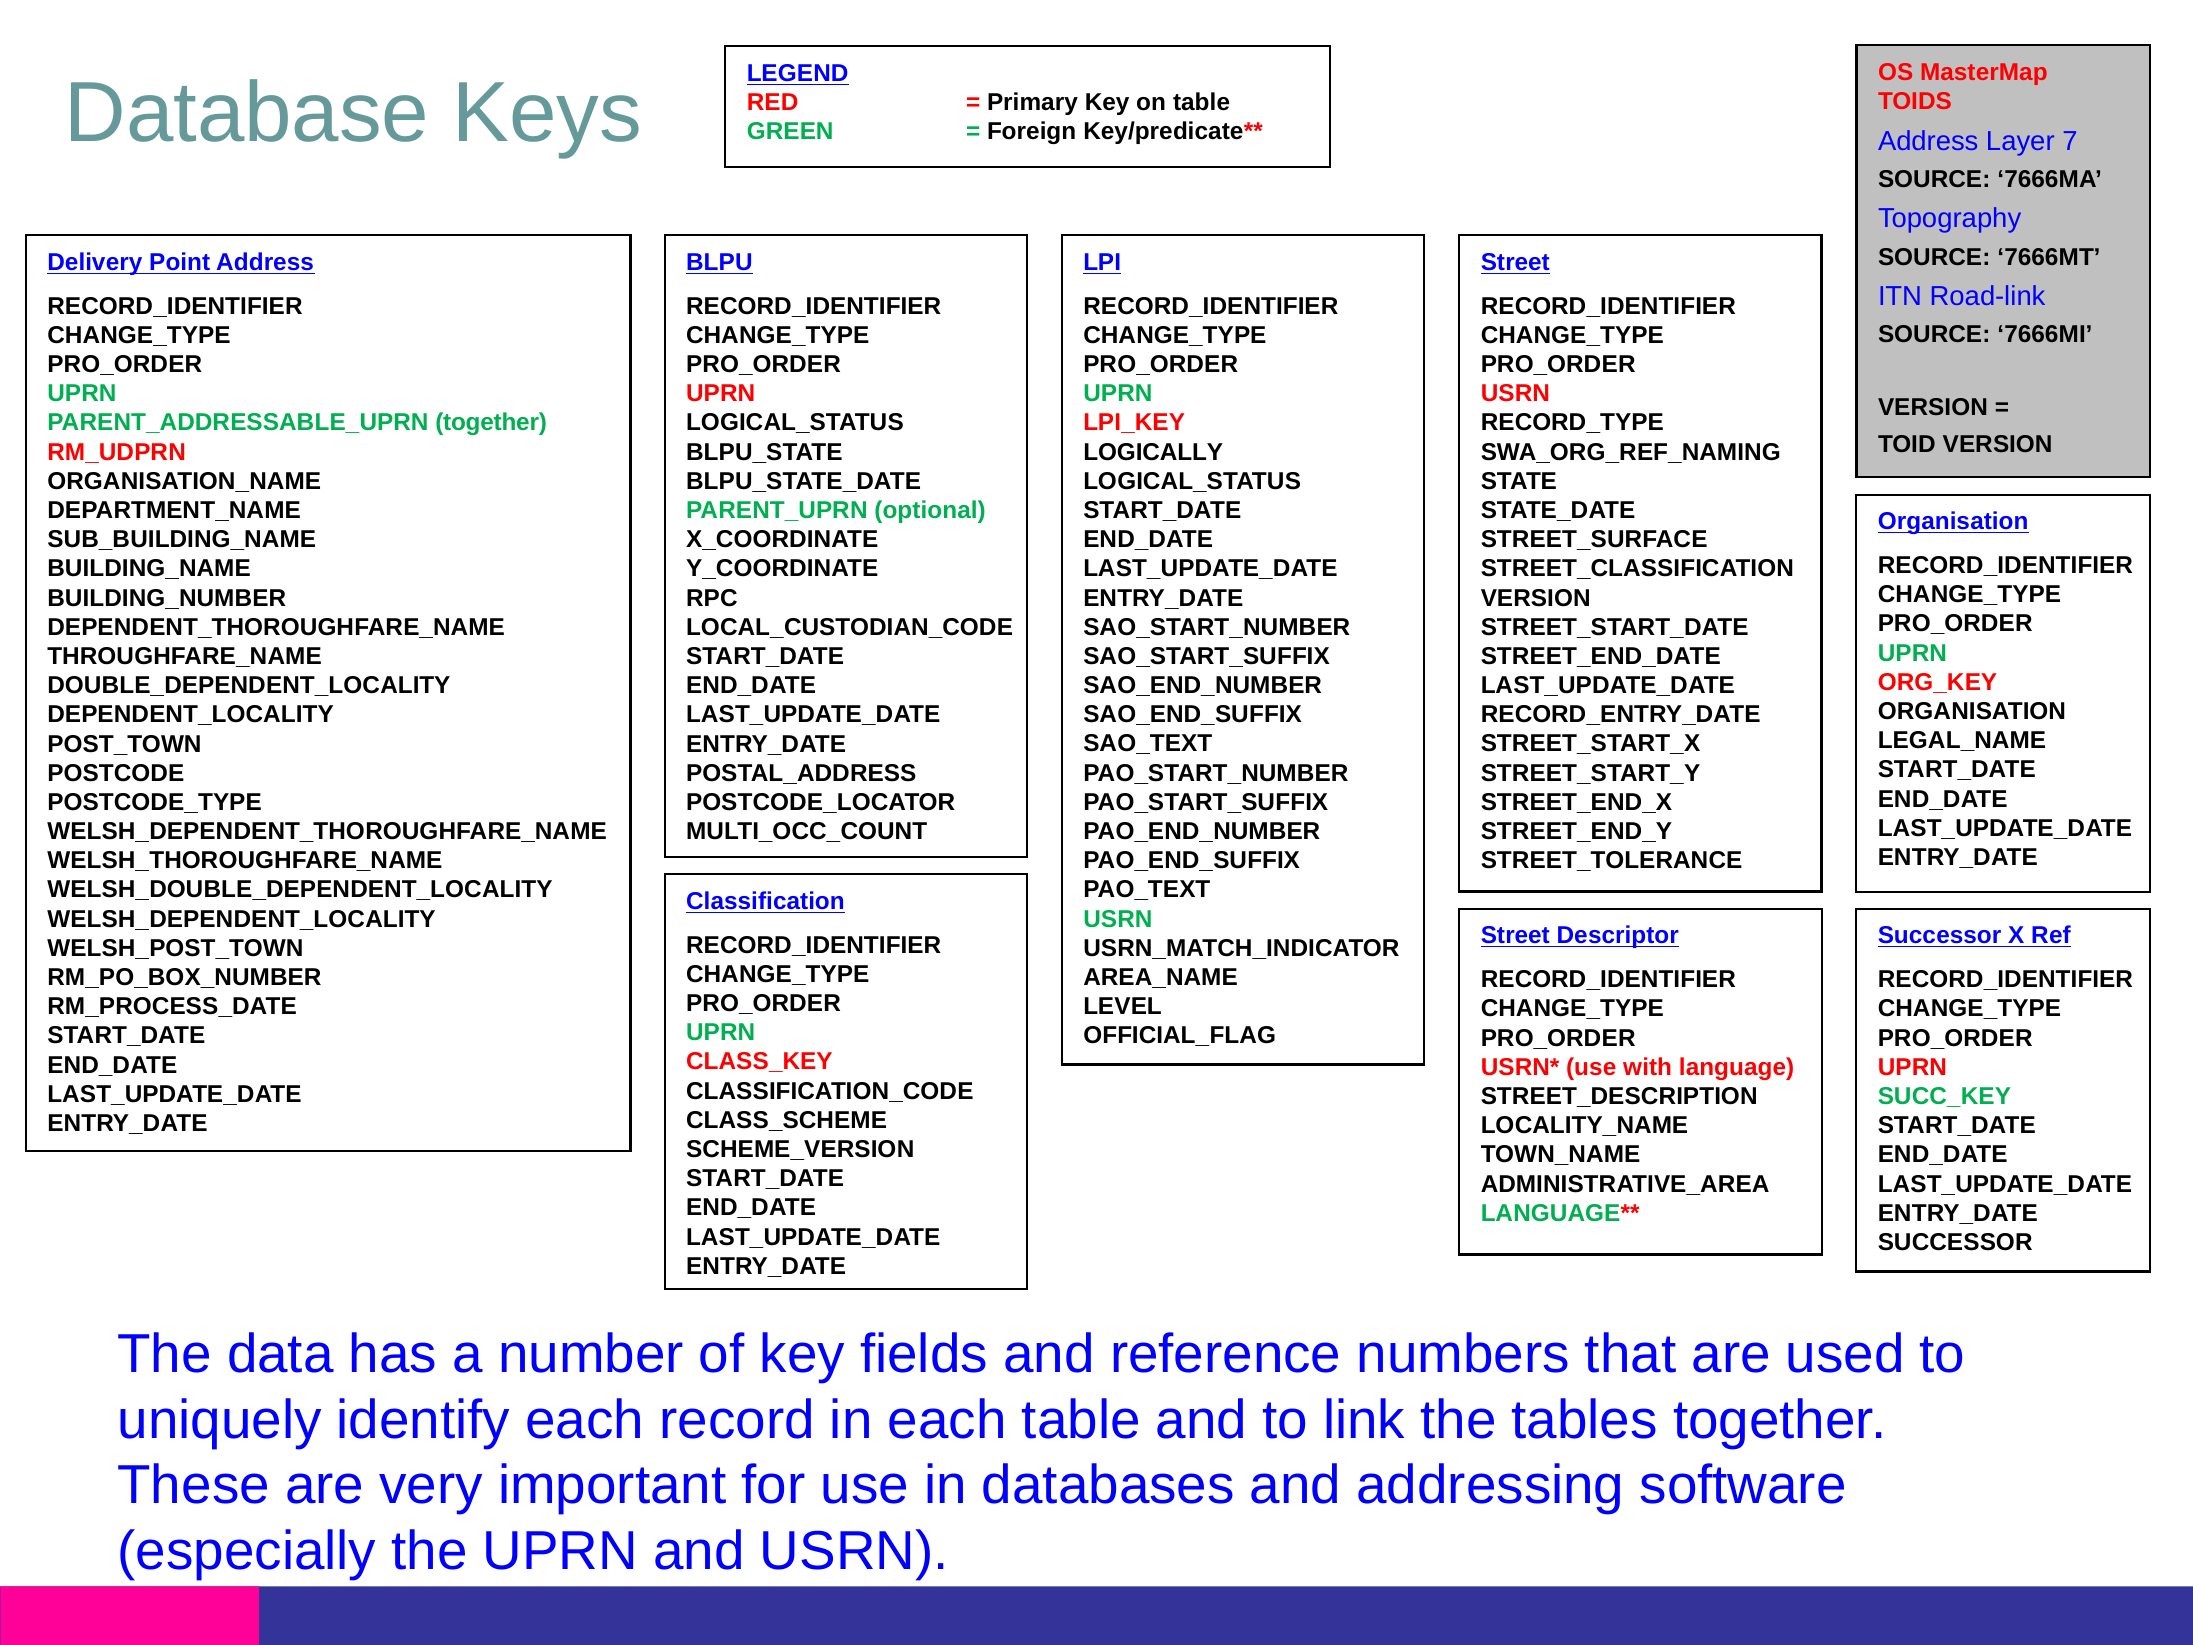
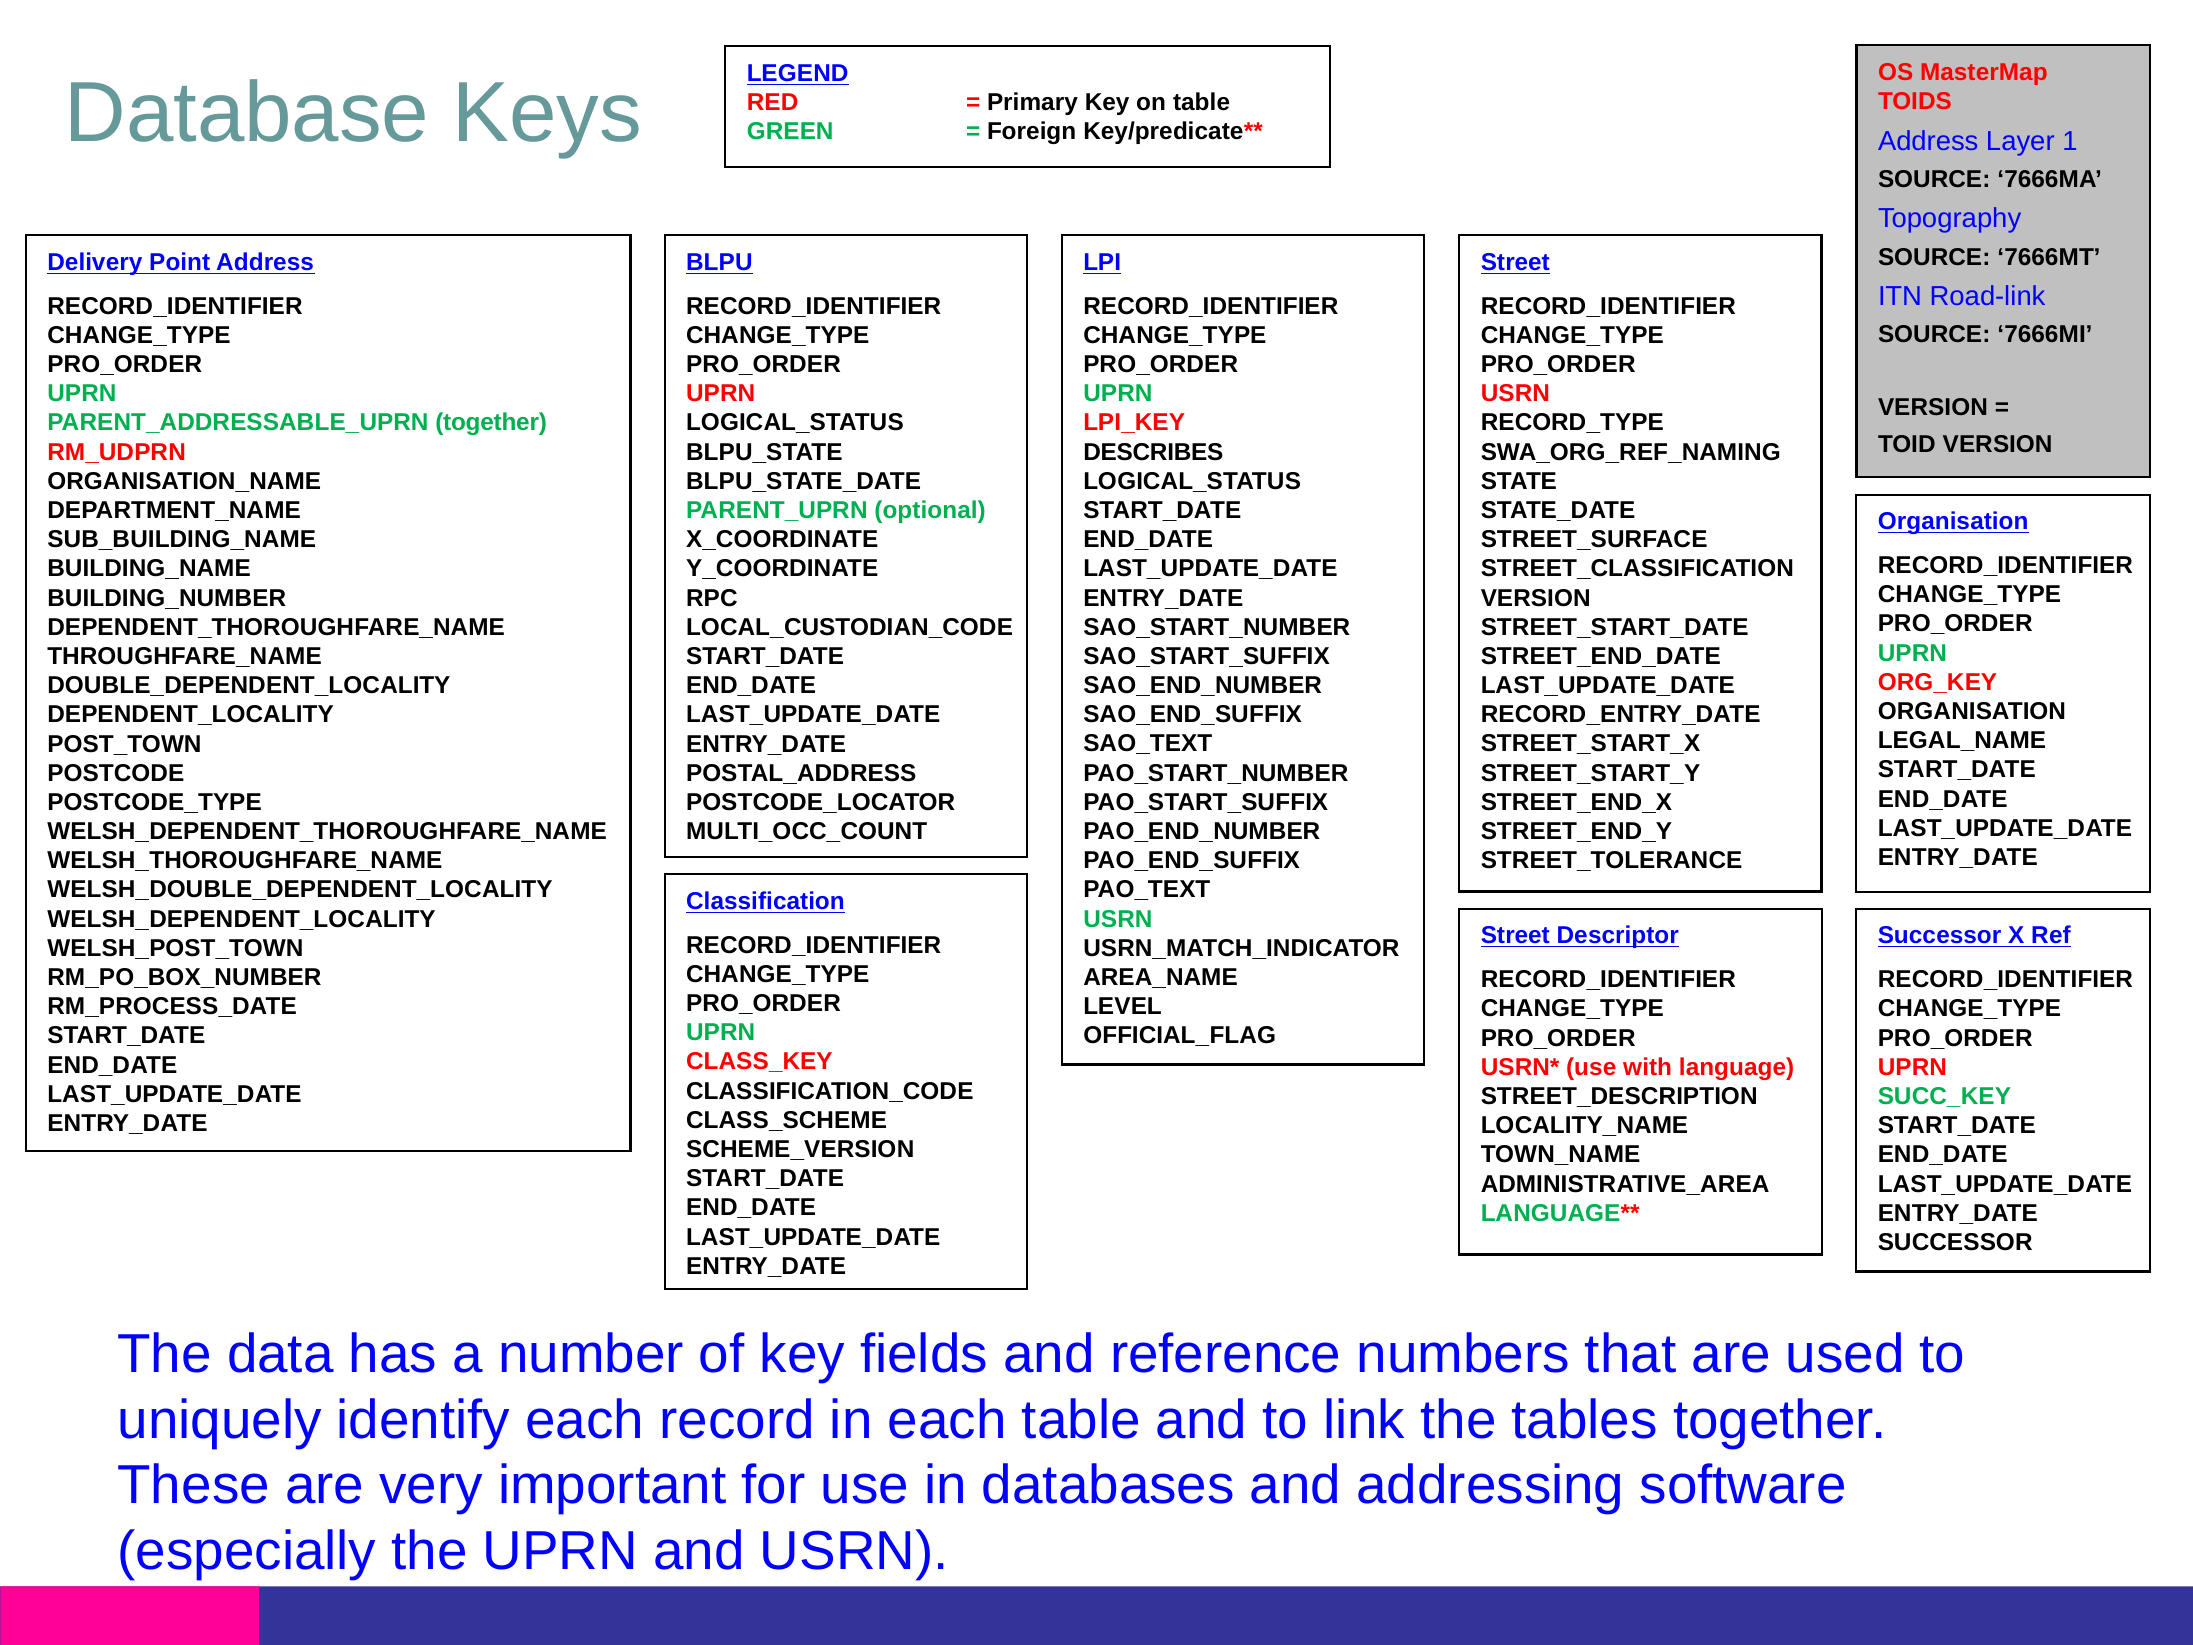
7: 7 -> 1
LOGICALLY: LOGICALLY -> DESCRIBES
